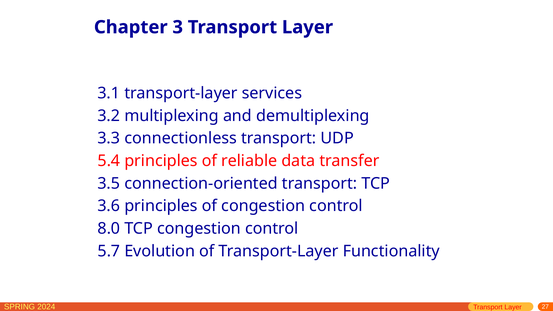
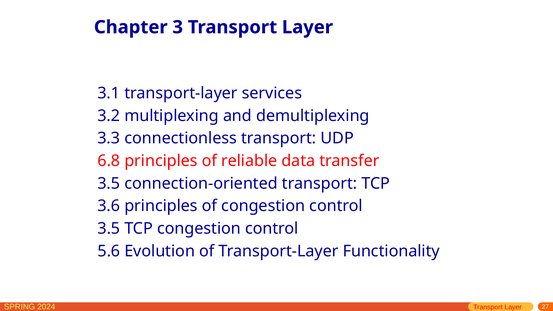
5.4: 5.4 -> 6.8
8.0 at (109, 229): 8.0 -> 3.5
5.7: 5.7 -> 5.6
